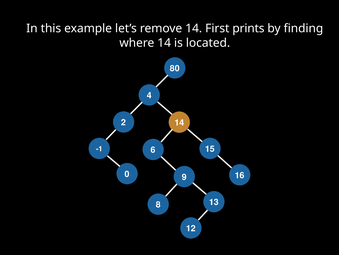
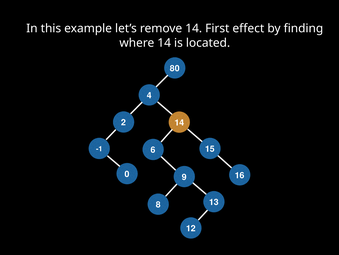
prints: prints -> effect
